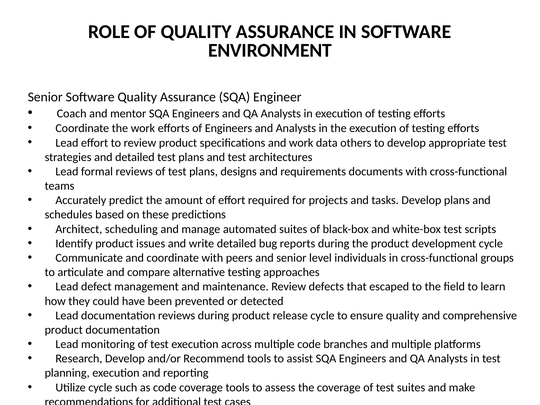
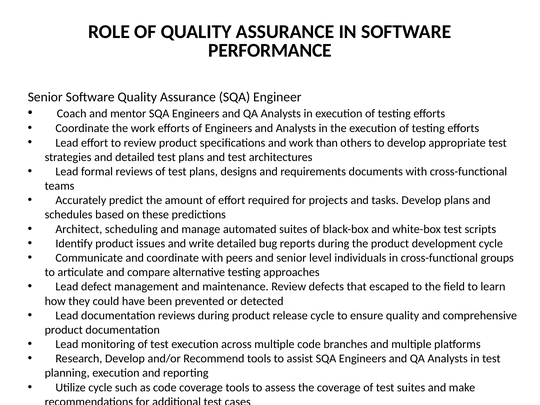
ENVIRONMENT: ENVIRONMENT -> PERFORMANCE
data: data -> than
